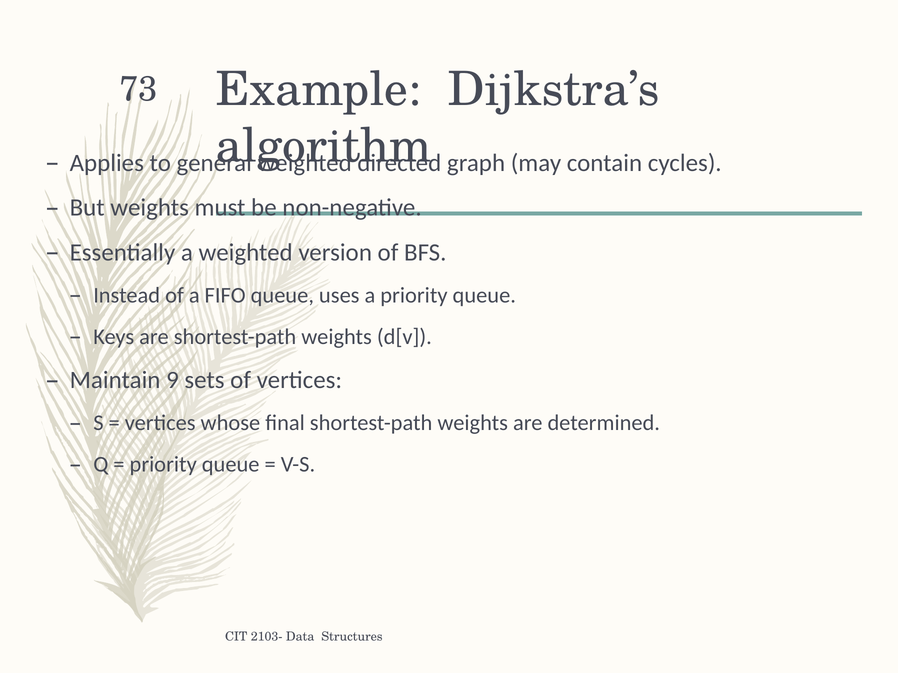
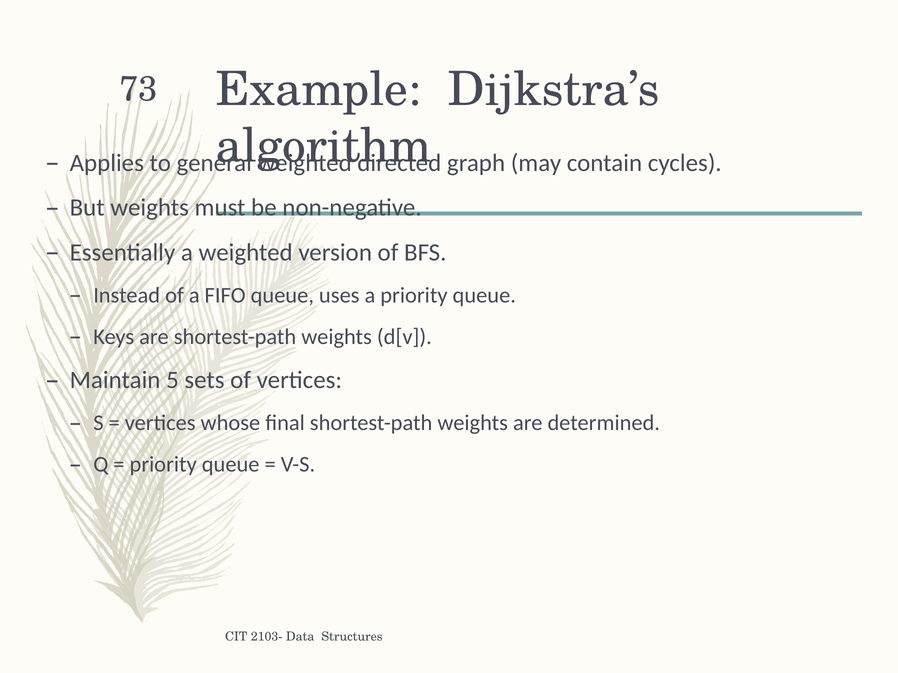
9: 9 -> 5
